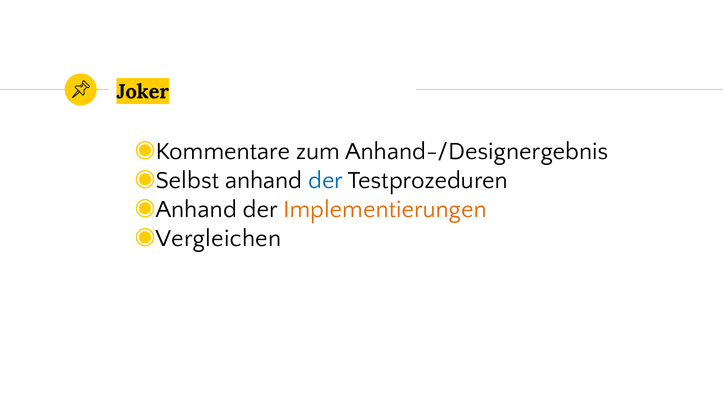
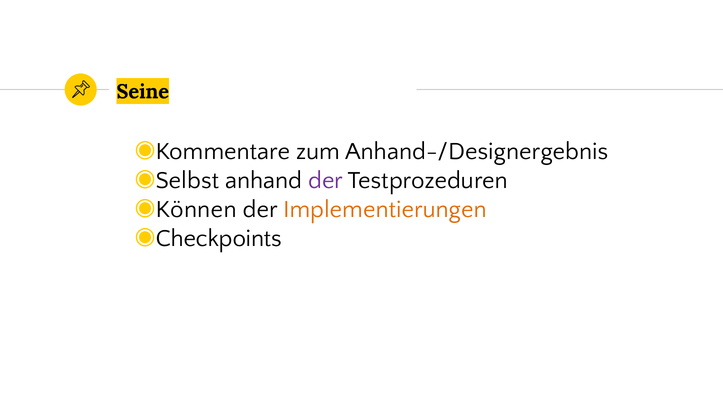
Joker: Joker -> Seine
der at (326, 180) colour: blue -> purple
Anhand at (196, 209): Anhand -> Können
Vergleichen: Vergleichen -> Checkpoints
